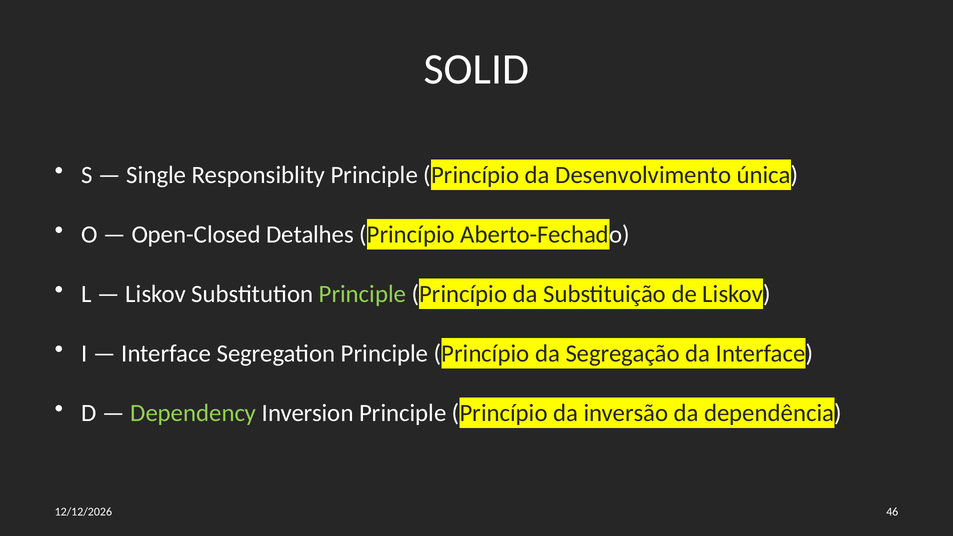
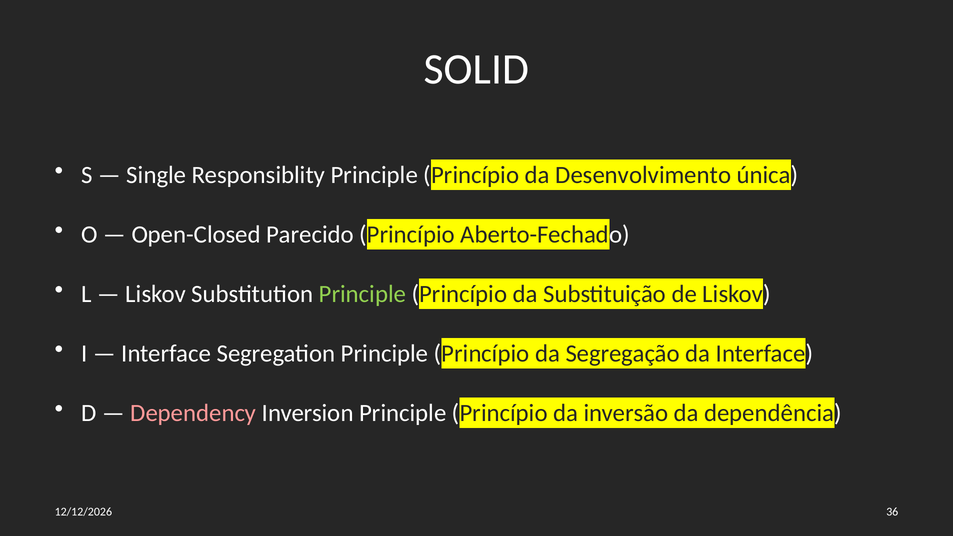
Detalhes: Detalhes -> Parecido
Dependency colour: light green -> pink
46: 46 -> 36
